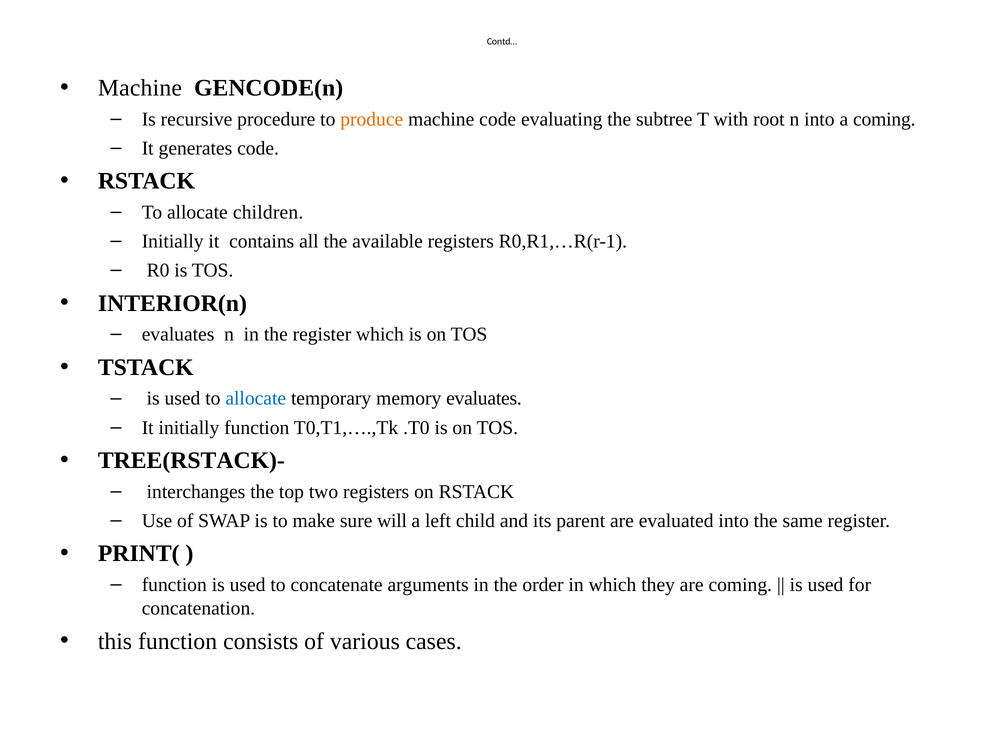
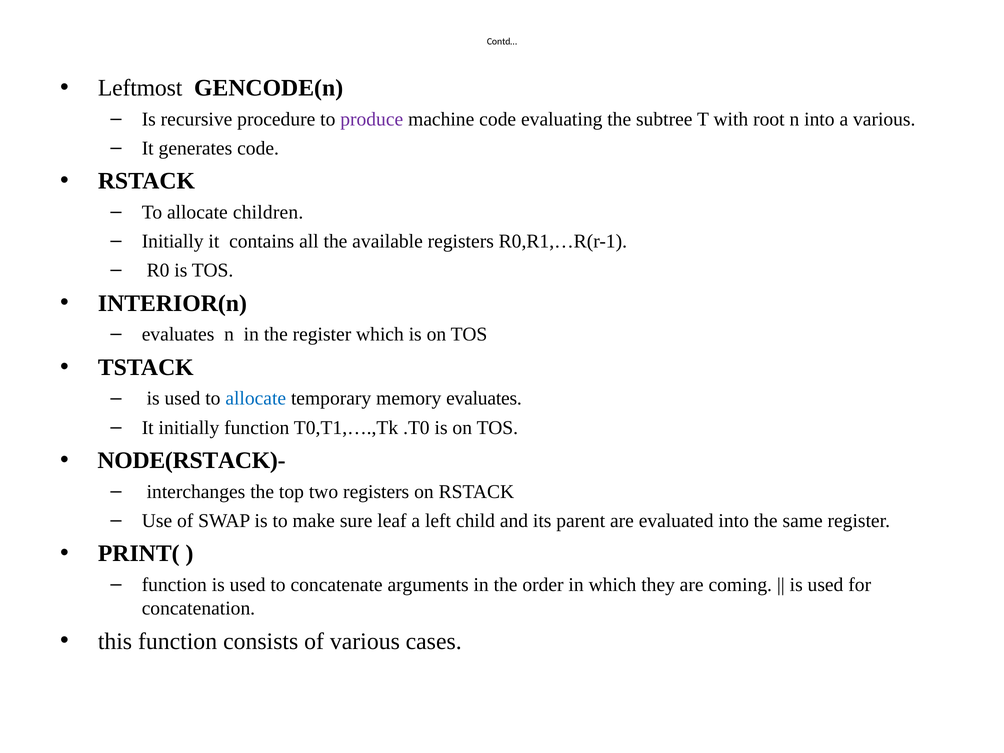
Machine at (140, 88): Machine -> Leftmost
produce colour: orange -> purple
a coming: coming -> various
TREE(RSTACK)-: TREE(RSTACK)- -> NODE(RSTACK)-
will: will -> leaf
